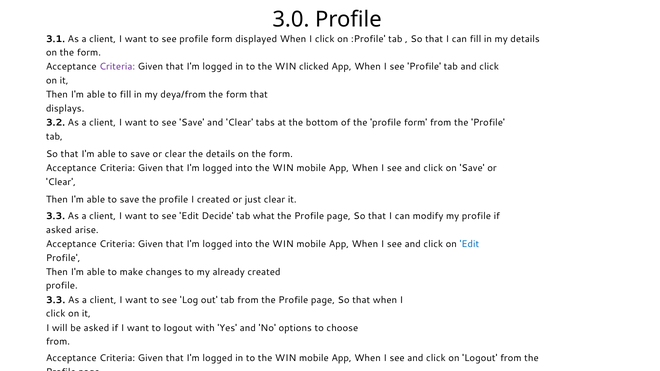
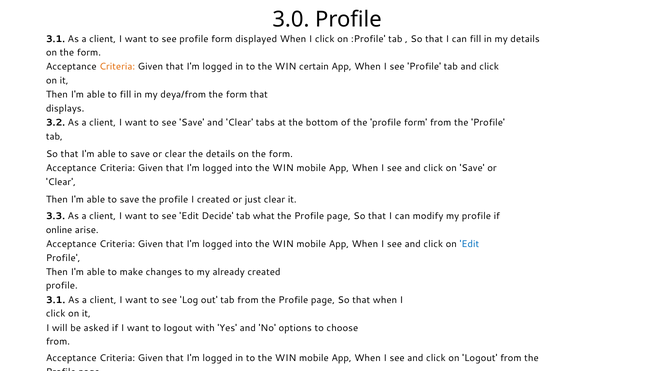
Criteria at (117, 67) colour: purple -> orange
clicked: clicked -> certain
asked at (59, 230): asked -> online
3.3 at (56, 300): 3.3 -> 3.1
